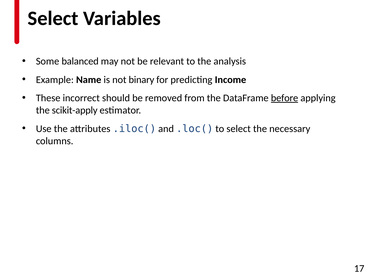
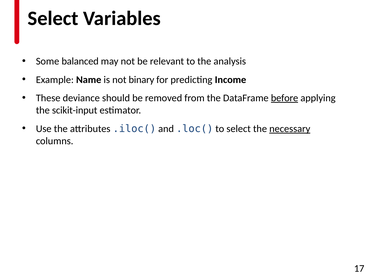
incorrect: incorrect -> deviance
scikit-apply: scikit-apply -> scikit-input
necessary underline: none -> present
